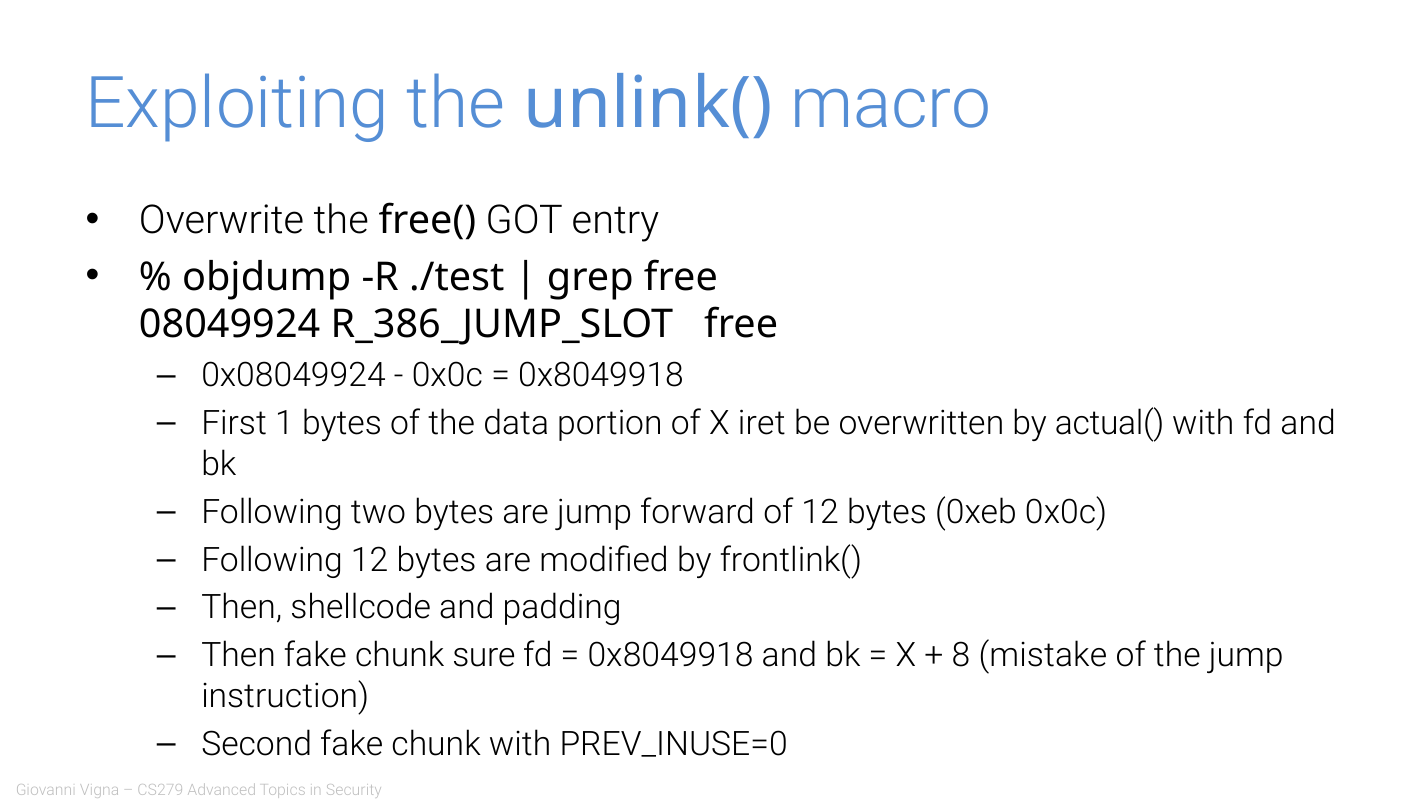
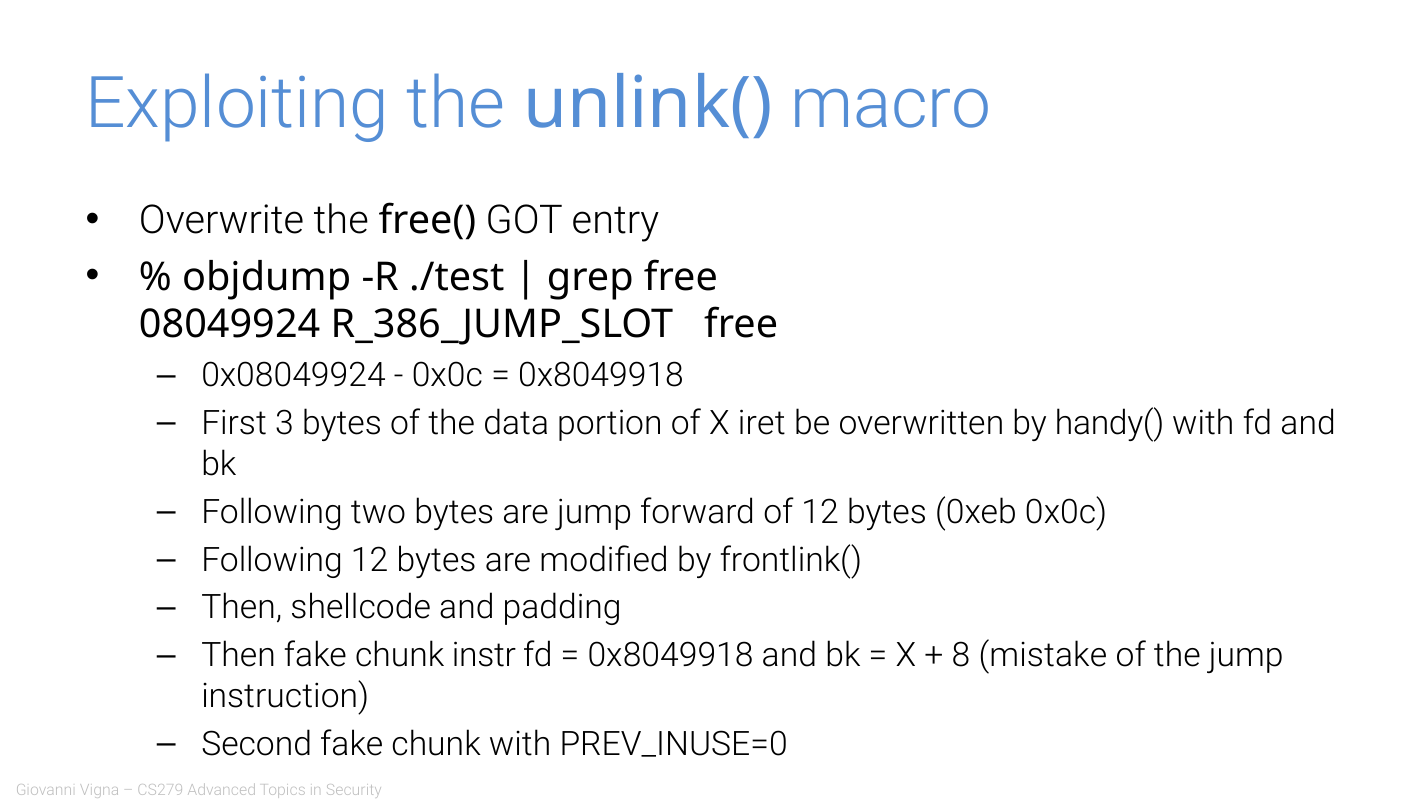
1: 1 -> 3
actual(: actual( -> handy(
sure: sure -> instr
